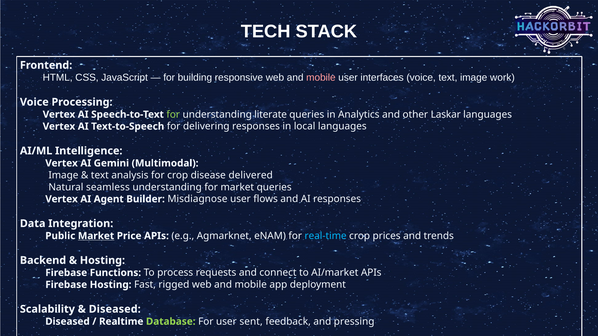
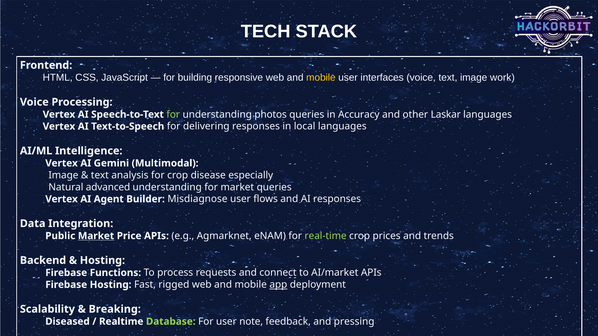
mobile at (321, 78) colour: pink -> yellow
literate: literate -> photos
Analytics: Analytics -> Accuracy
delivered: delivered -> especially
seamless: seamless -> advanced
real-time colour: light blue -> light green
app underline: none -> present
Diseased at (115, 309): Diseased -> Breaking
sent: sent -> note
